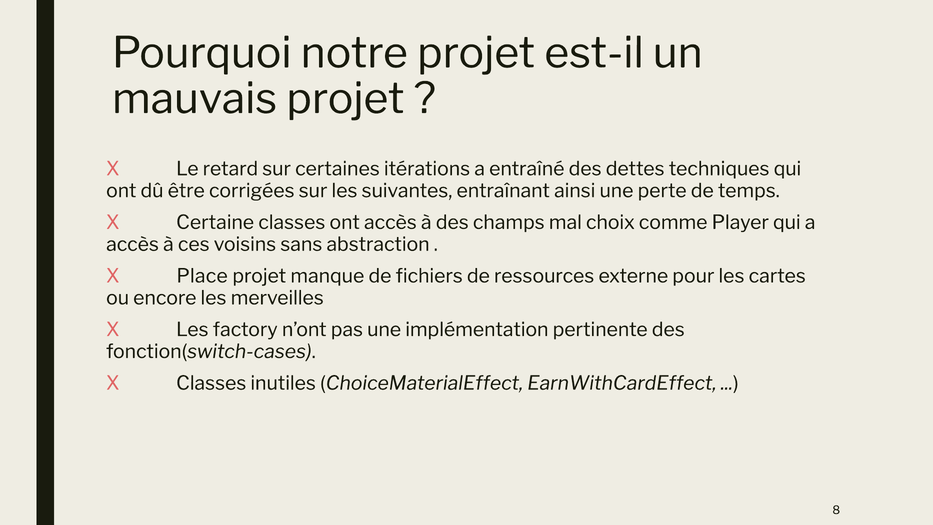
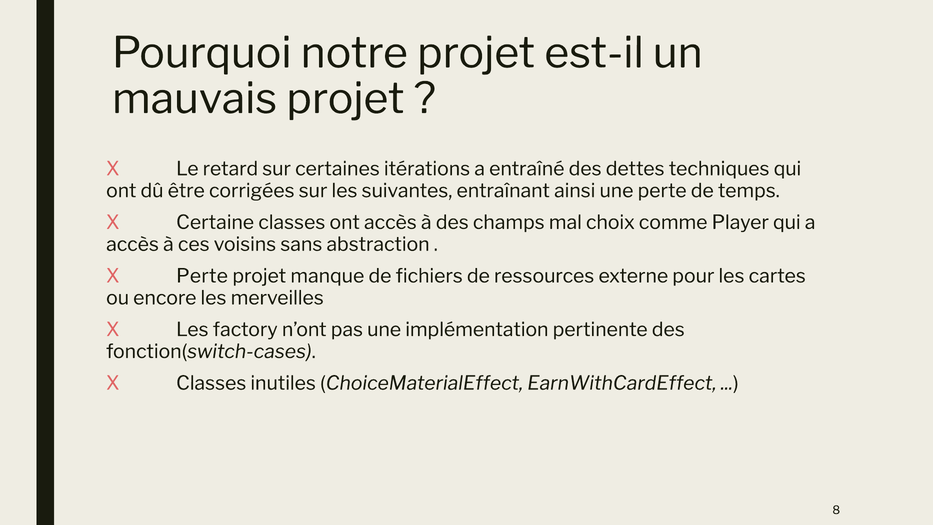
X Place: Place -> Perte
